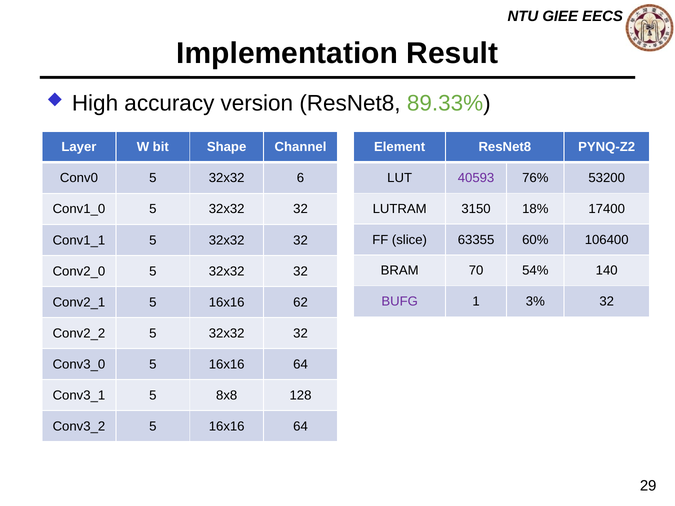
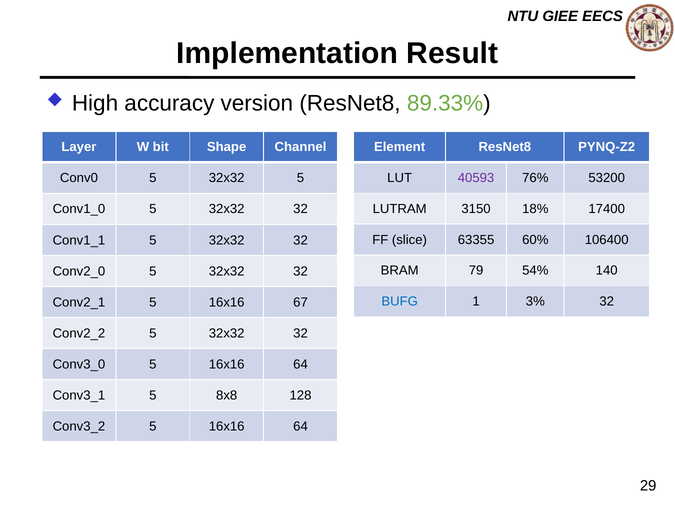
32x32 6: 6 -> 5
70: 70 -> 79
BUFG colour: purple -> blue
62: 62 -> 67
